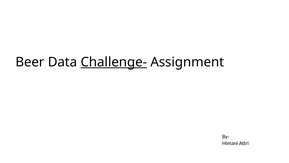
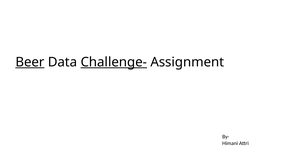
Beer underline: none -> present
